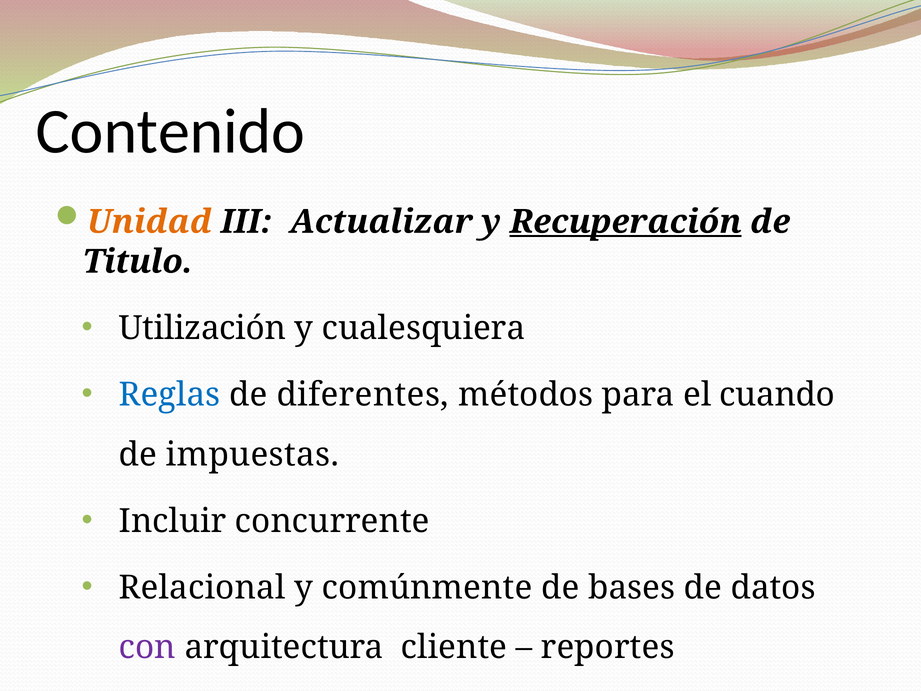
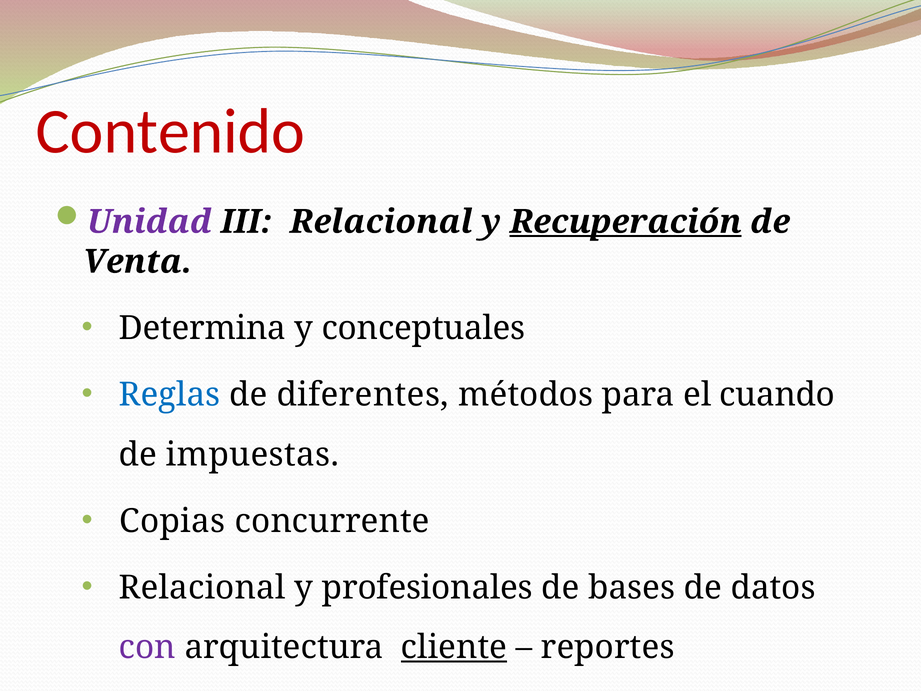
Contenido colour: black -> red
Unidad colour: orange -> purple
III Actualizar: Actualizar -> Relacional
Titulo: Titulo -> Venta
Utilización: Utilización -> Determina
cualesquiera: cualesquiera -> conceptuales
Incluir: Incluir -> Copias
comúnmente: comúnmente -> profesionales
cliente underline: none -> present
